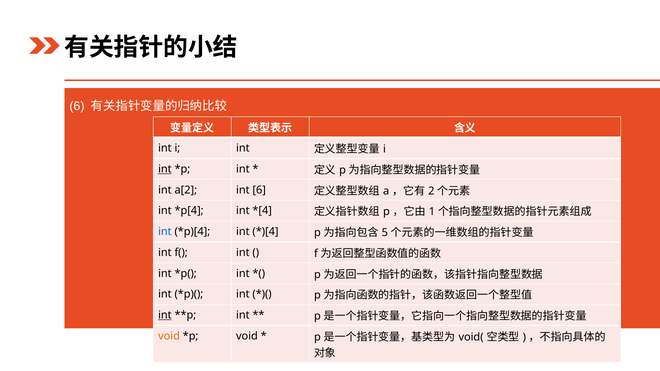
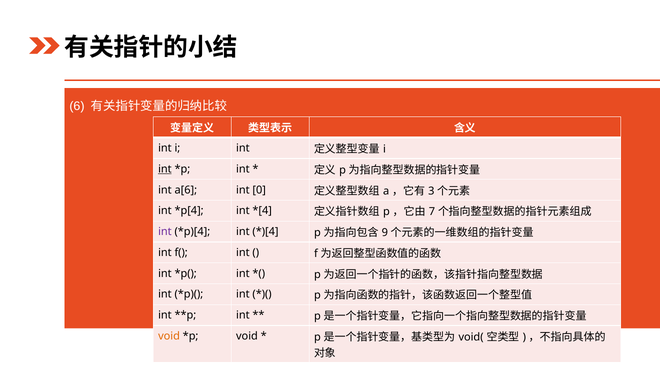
a[2: a[2 -> a[6
int 6: 6 -> 0
2: 2 -> 3
1: 1 -> 7
int at (165, 232) colour: blue -> purple
5: 5 -> 9
int at (165, 315) underline: present -> none
